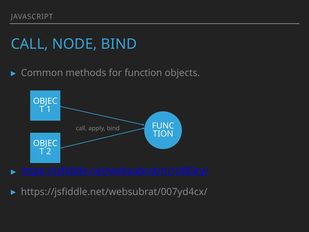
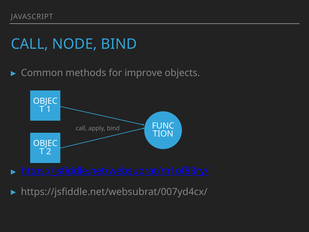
function: function -> improve
